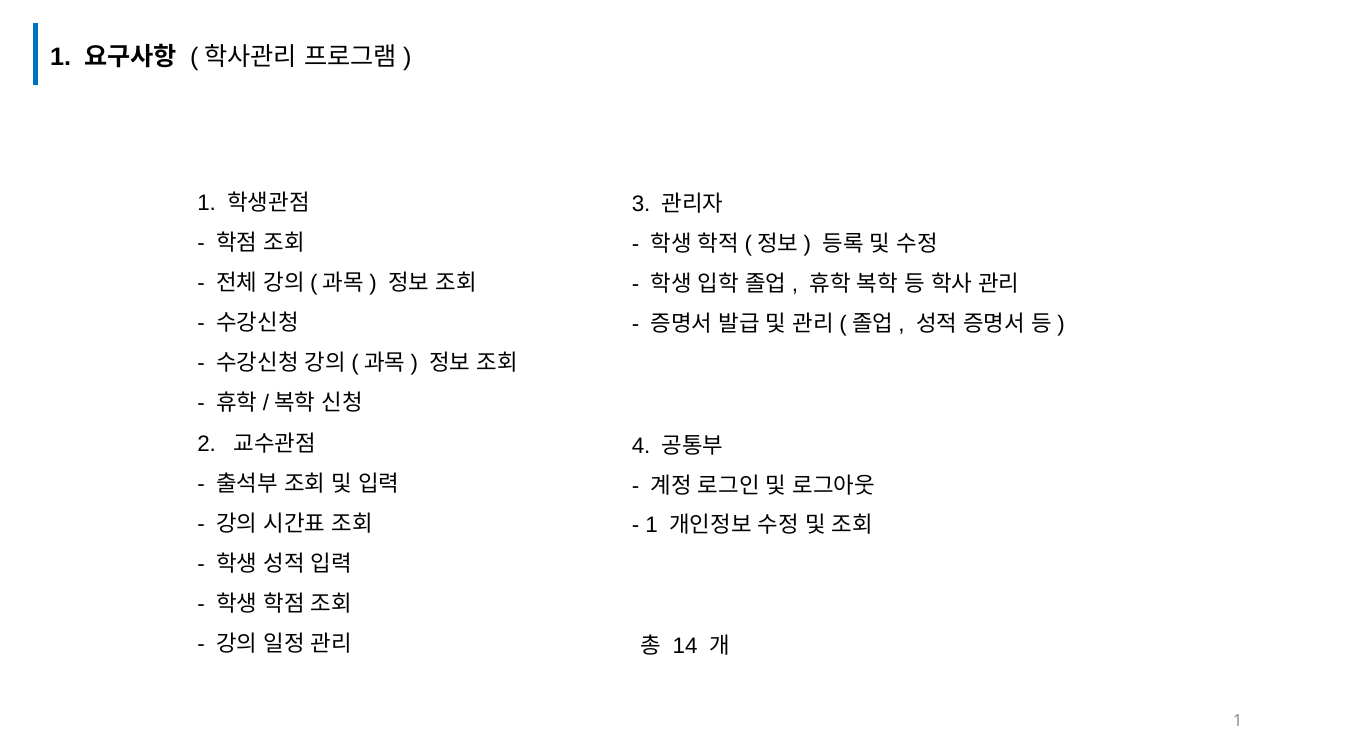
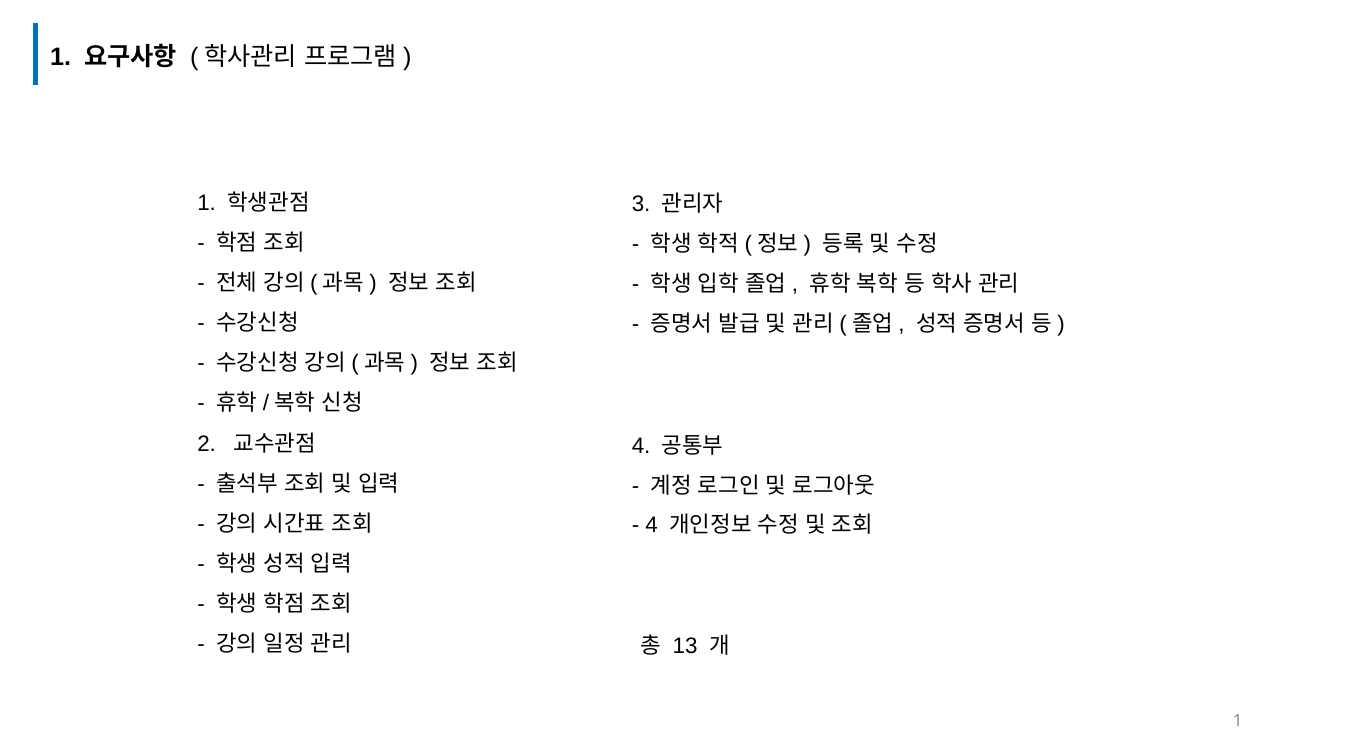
1 at (652, 526): 1 -> 4
14: 14 -> 13
